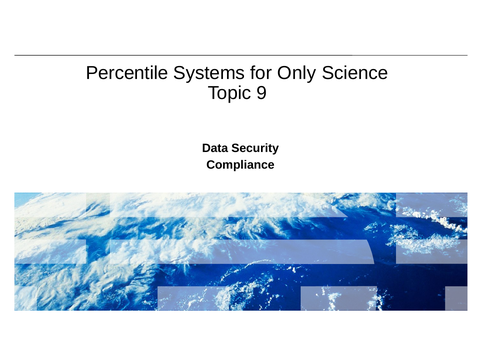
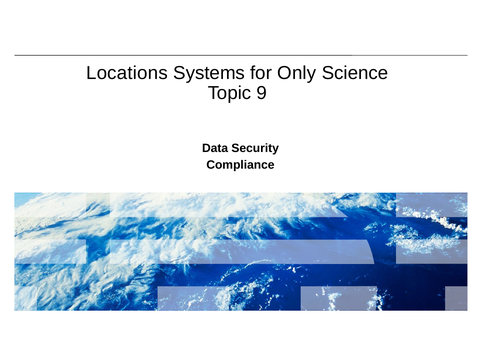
Percentile: Percentile -> Locations
